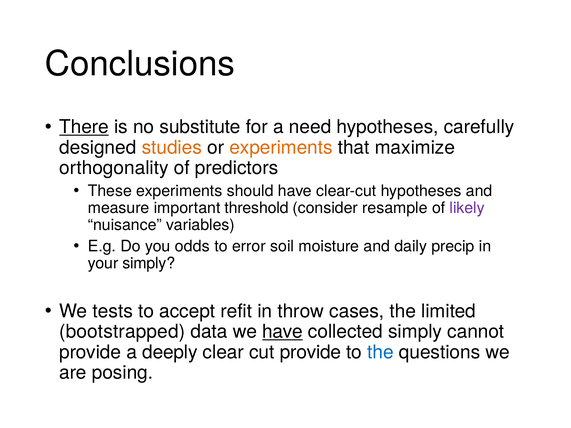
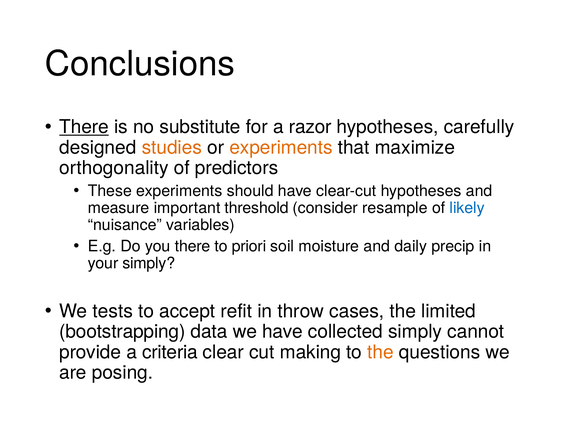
need: need -> razor
likely colour: purple -> blue
you odds: odds -> there
error: error -> priori
bootstrapped: bootstrapped -> bootstrapping
have at (283, 332) underline: present -> none
deeply: deeply -> criteria
cut provide: provide -> making
the at (380, 352) colour: blue -> orange
